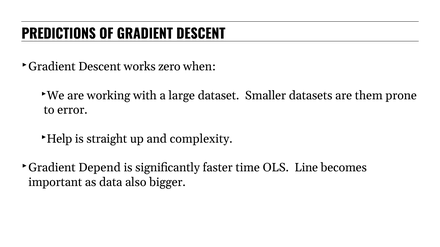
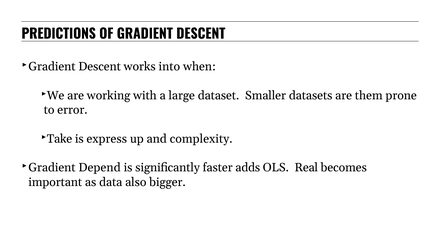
zero: zero -> into
Help: Help -> Take
straight: straight -> express
time: time -> adds
Line: Line -> Real
